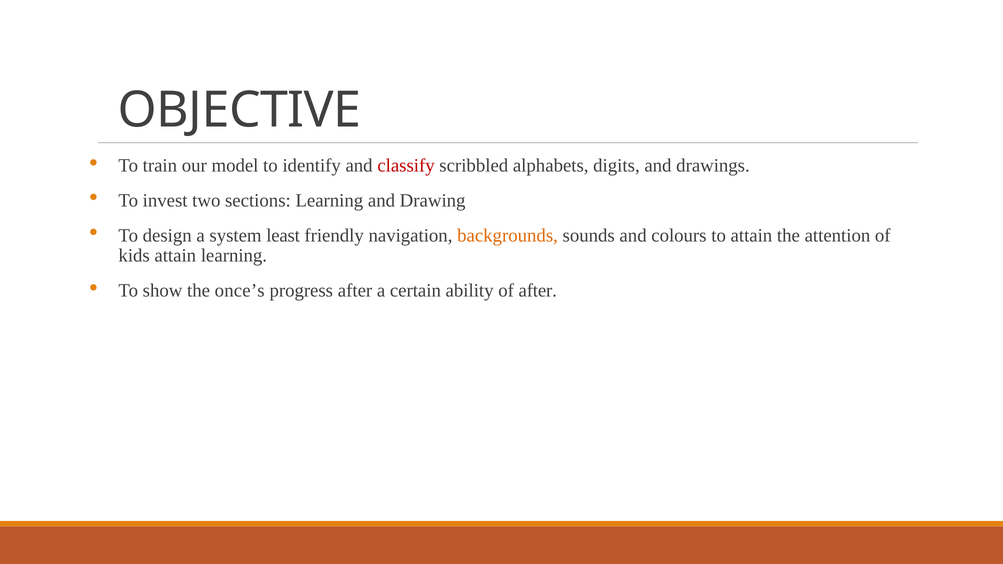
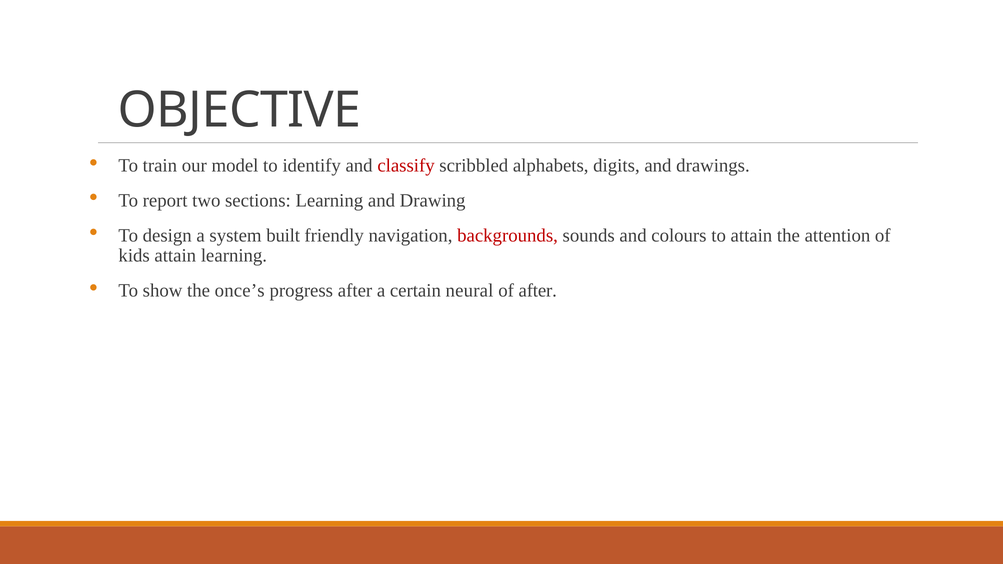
invest: invest -> report
least: least -> built
backgrounds colour: orange -> red
ability: ability -> neural
